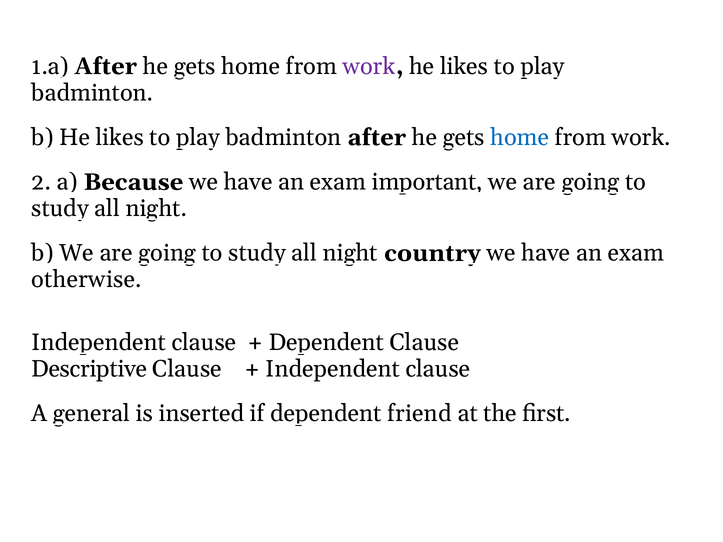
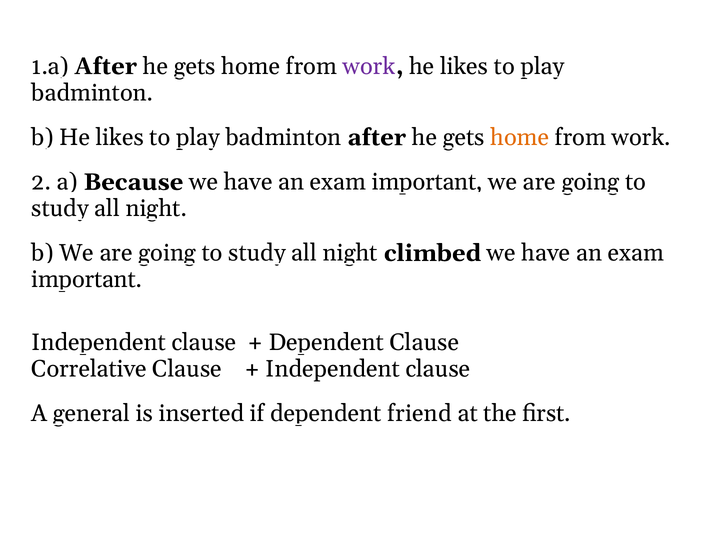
home at (520, 137) colour: blue -> orange
country: country -> climbed
otherwise at (87, 280): otherwise -> important
Descriptive: Descriptive -> Correlative
